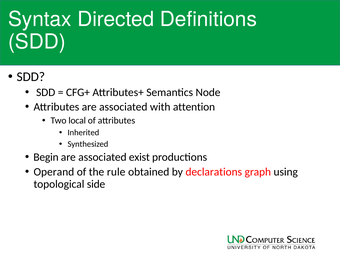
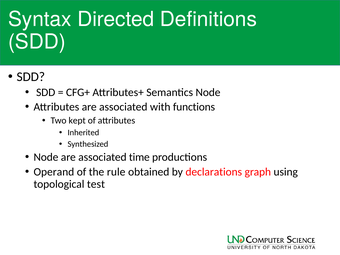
attention: attention -> functions
local: local -> kept
Begin at (46, 157): Begin -> Node
exist: exist -> time
side: side -> test
